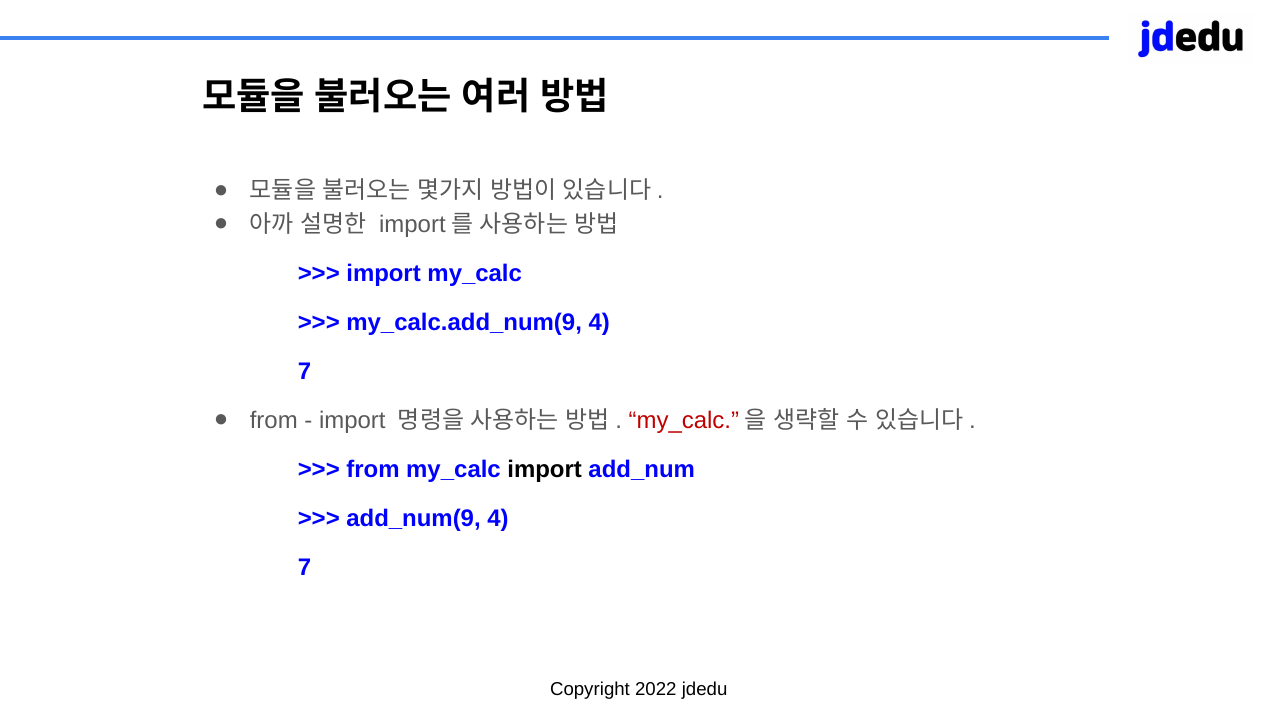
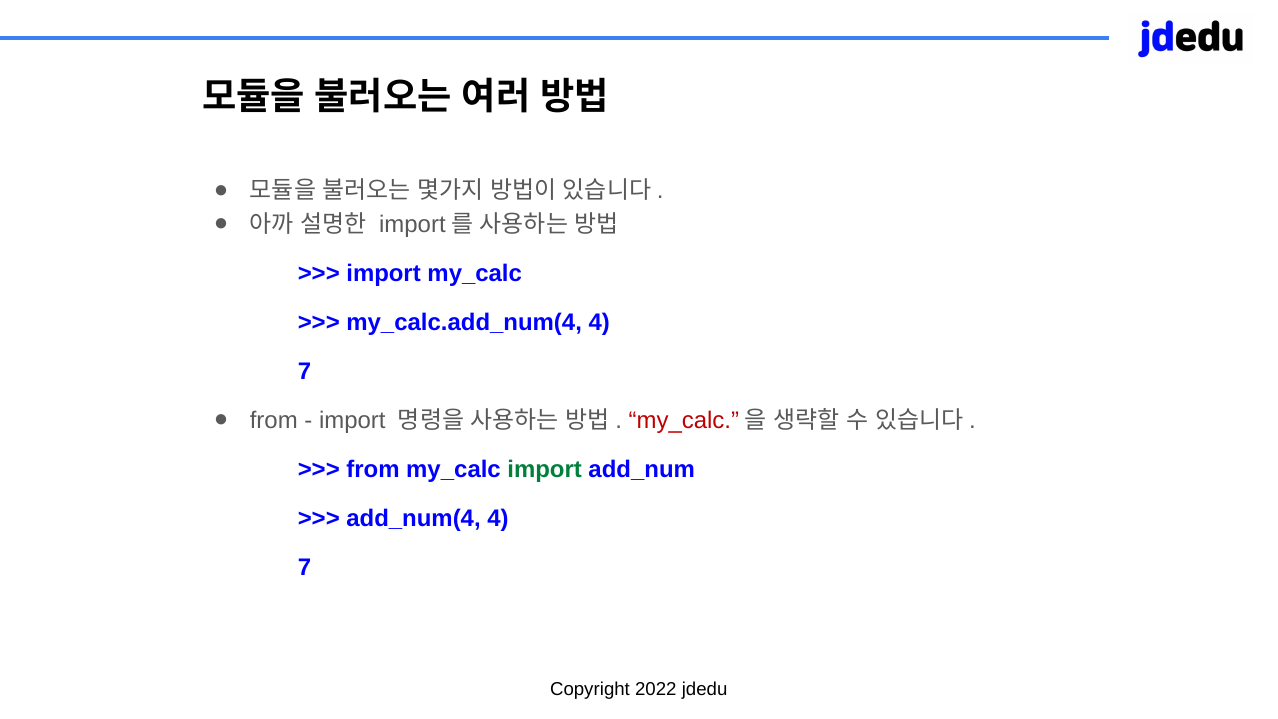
my_calc.add_num(9: my_calc.add_num(9 -> my_calc.add_num(4
import at (545, 469) colour: black -> green
add_num(9: add_num(9 -> add_num(4
